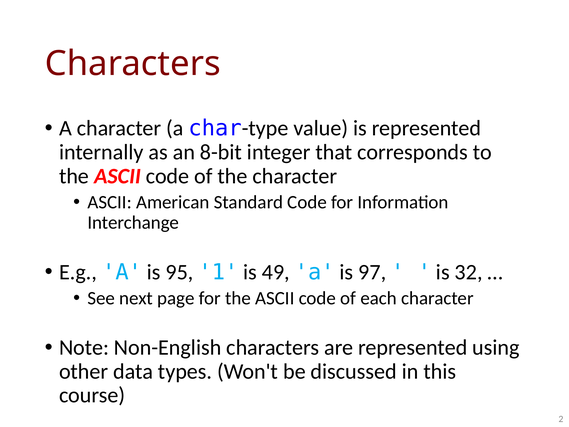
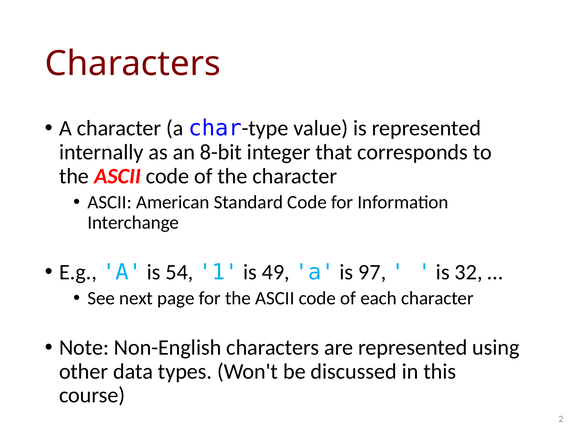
95: 95 -> 54
